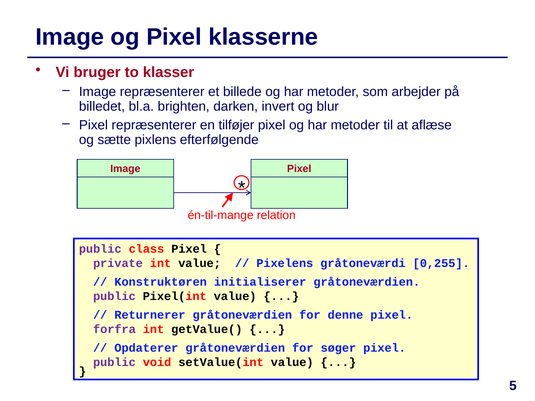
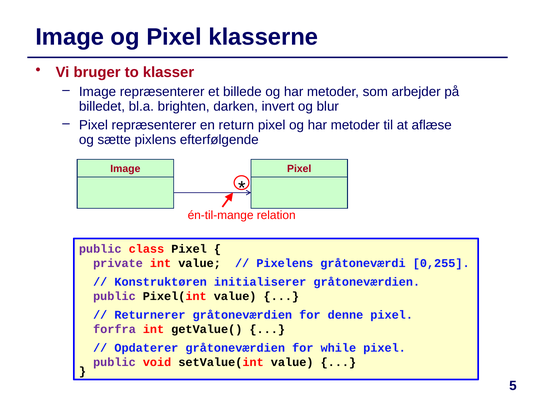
tilføjer: tilføjer -> return
søger: søger -> while
